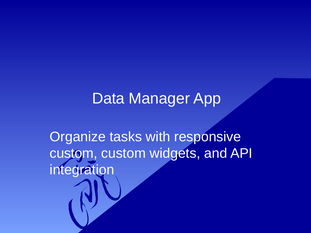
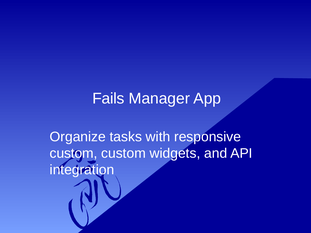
Data: Data -> Fails
